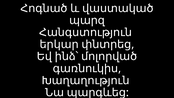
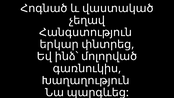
պարզ: պարզ -> չեղավ
